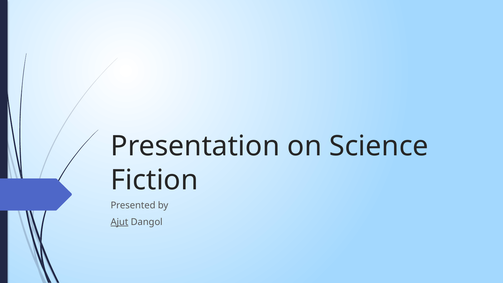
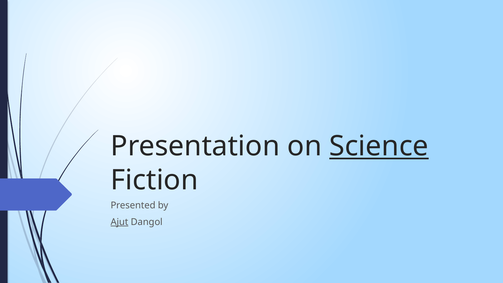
Science underline: none -> present
